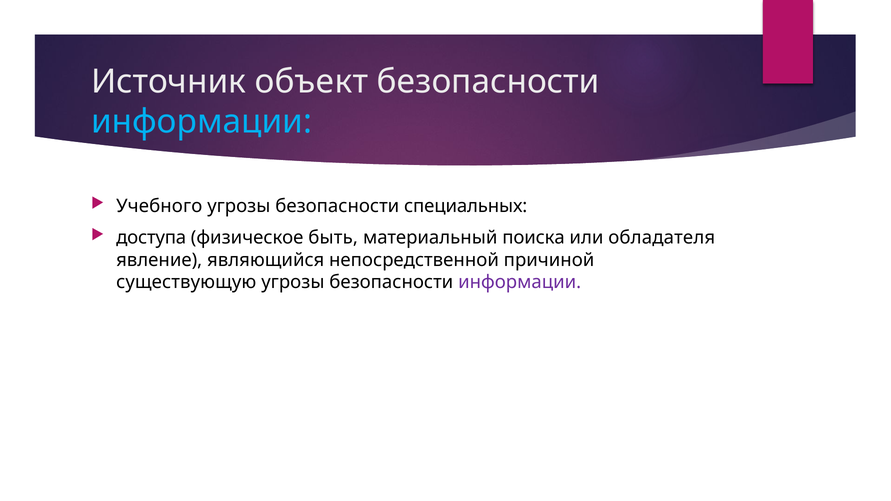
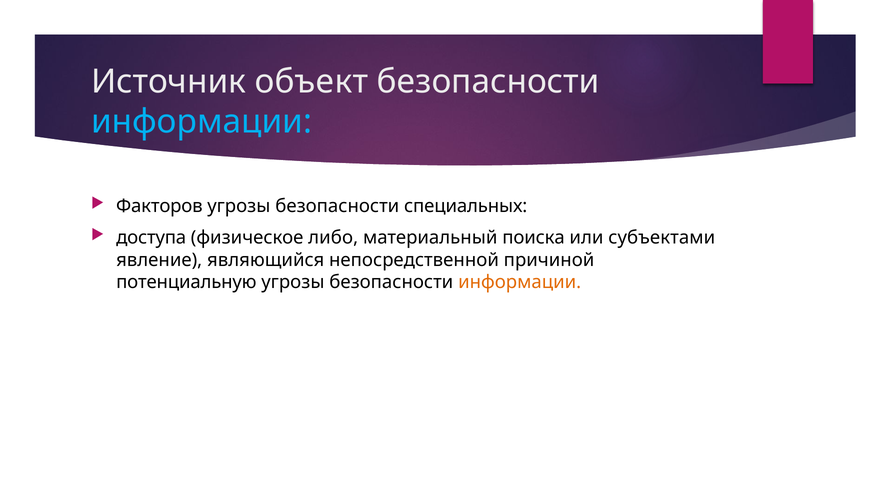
Учебного: Учебного -> Факторов
быть: быть -> либо
обладателя: обладателя -> субъектами
существующую: существующую -> потенциальную
информации at (520, 282) colour: purple -> orange
